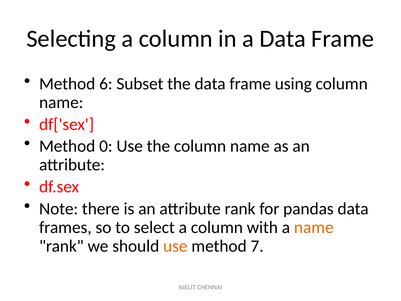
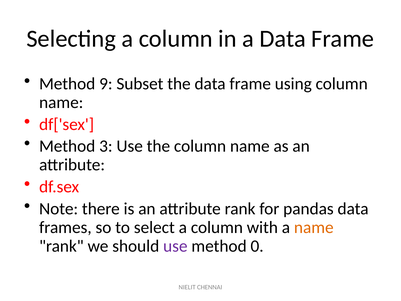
6: 6 -> 9
0: 0 -> 3
use at (175, 246) colour: orange -> purple
7: 7 -> 0
